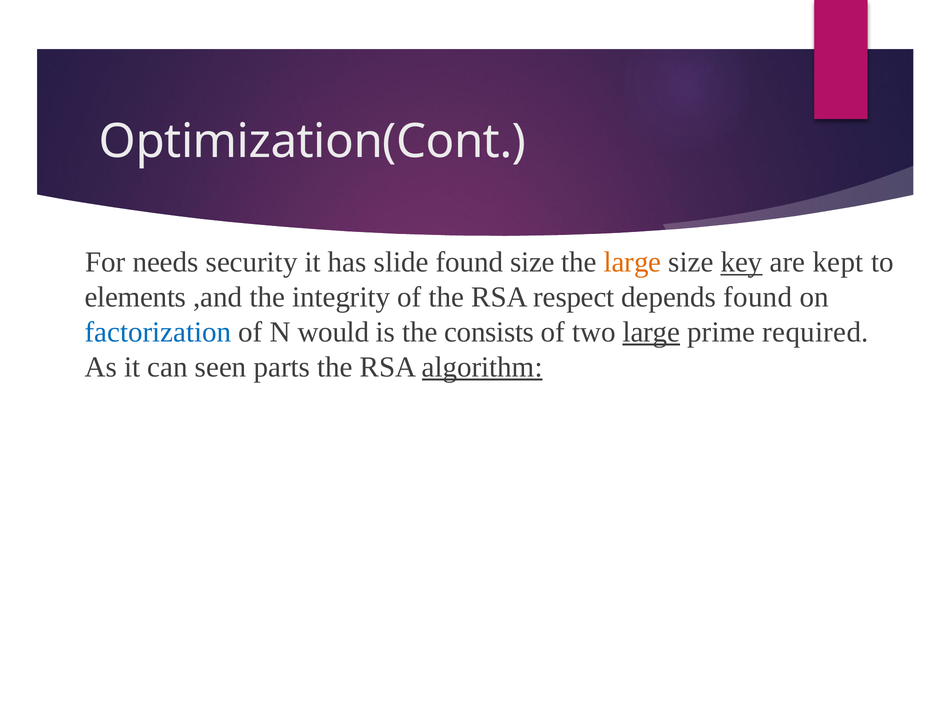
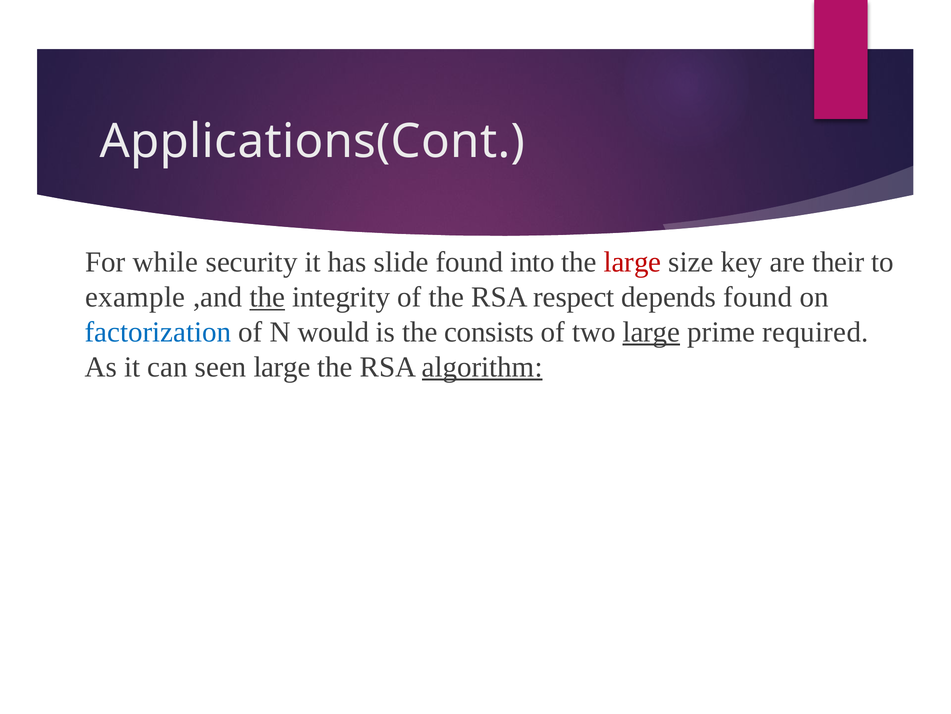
Optimization(Cont: Optimization(Cont -> Applications(Cont
needs: needs -> while
found size: size -> into
large at (633, 262) colour: orange -> red
key underline: present -> none
kept: kept -> their
elements: elements -> example
the at (267, 297) underline: none -> present
seen parts: parts -> large
